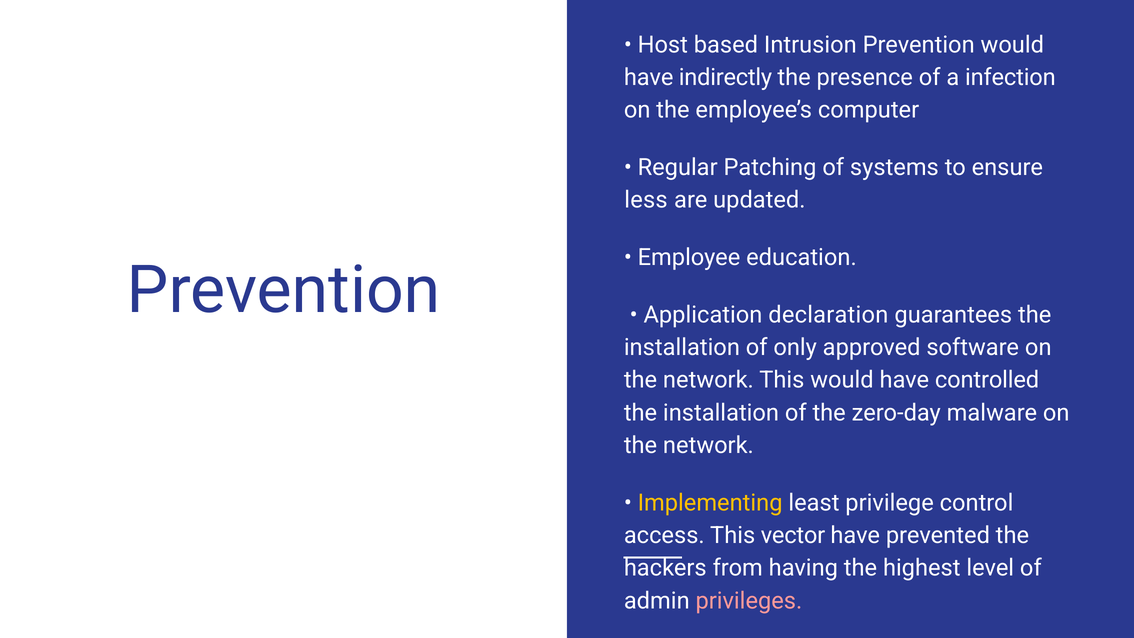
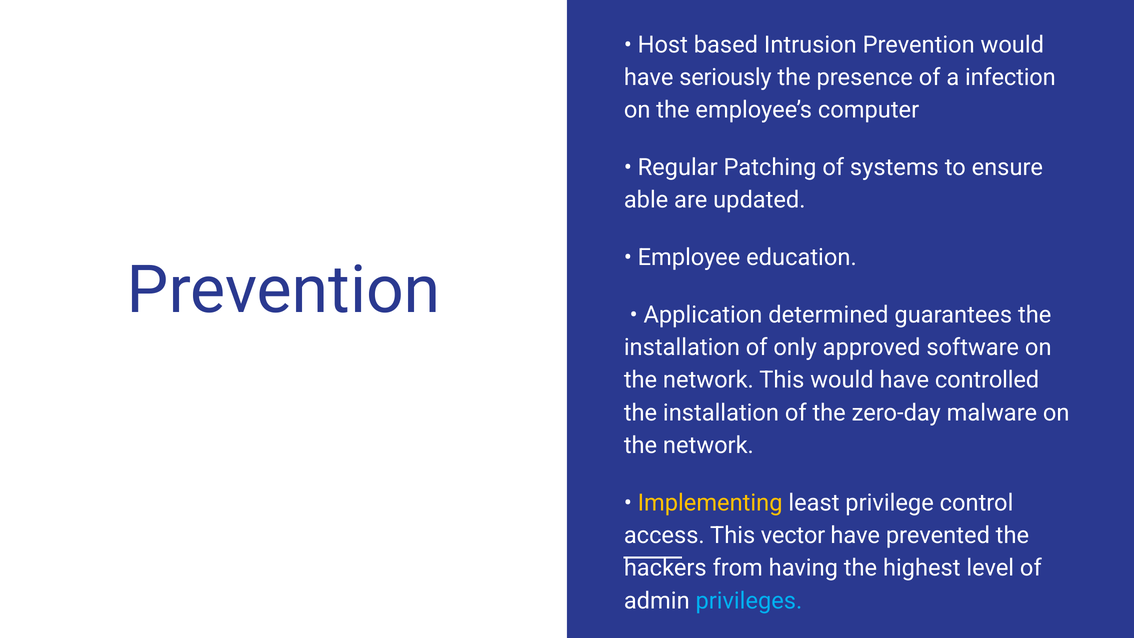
indirectly: indirectly -> seriously
less: less -> able
declaration: declaration -> determined
privileges colour: pink -> light blue
